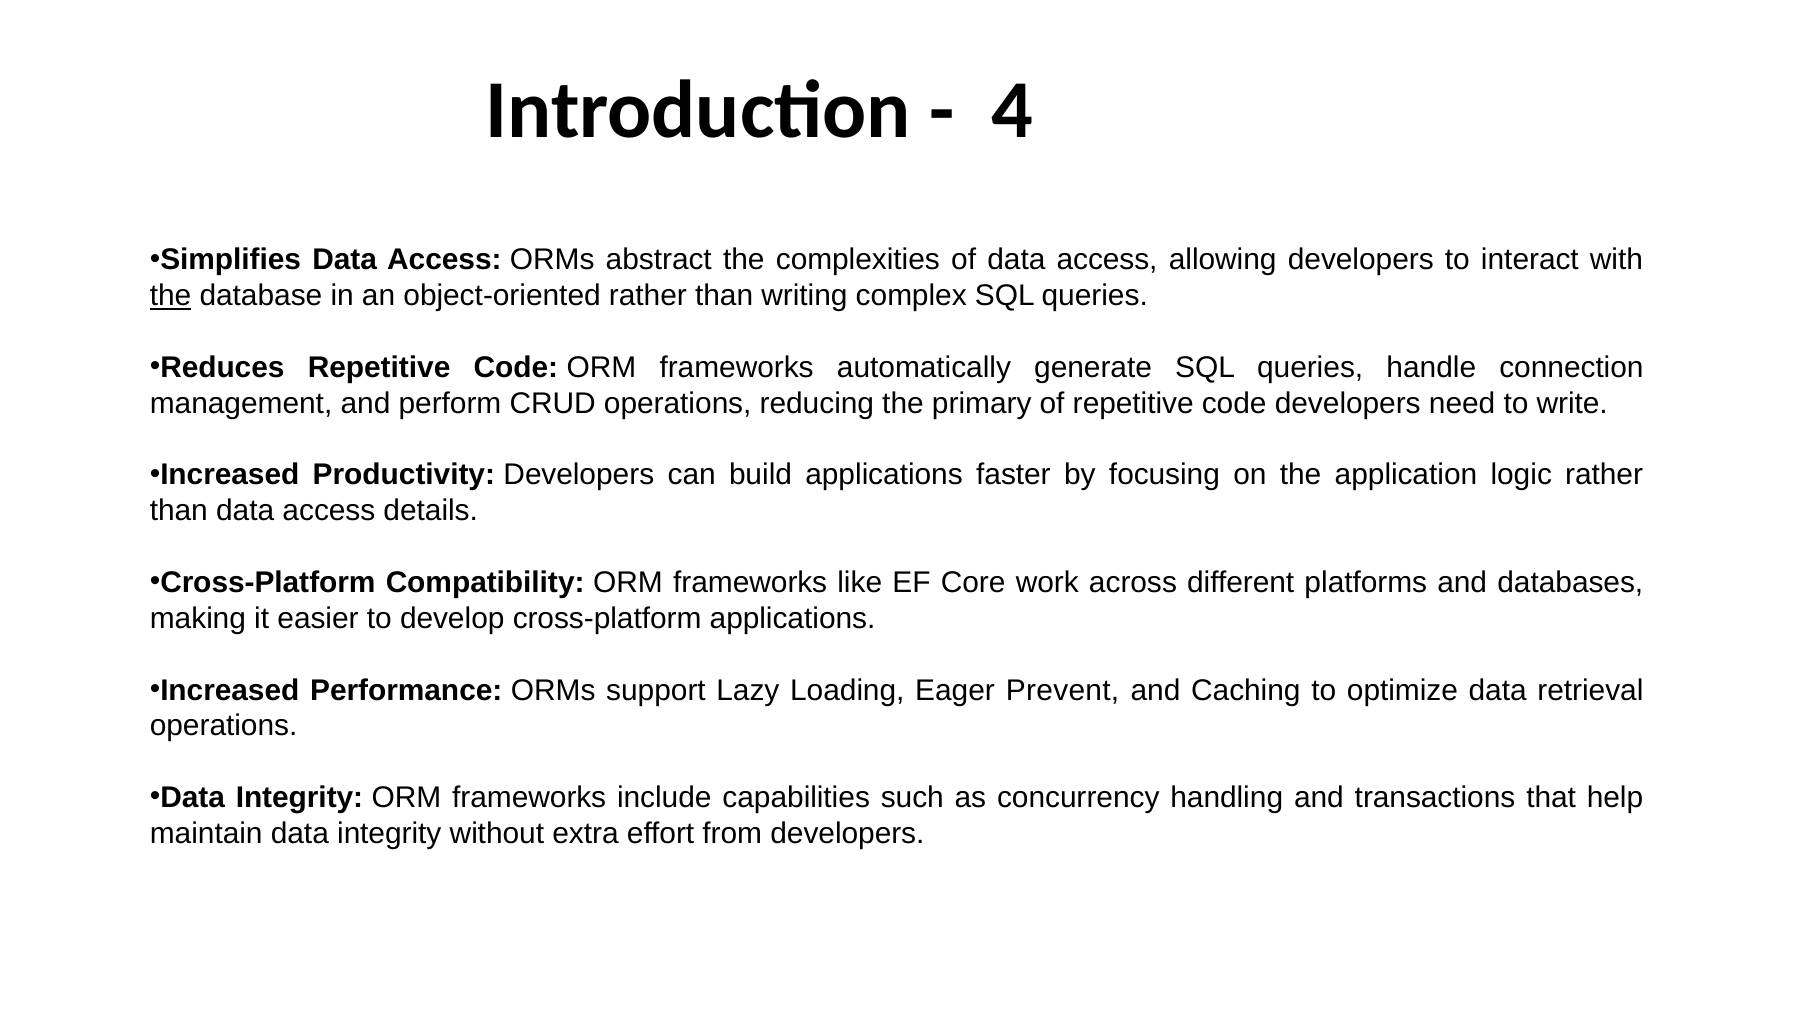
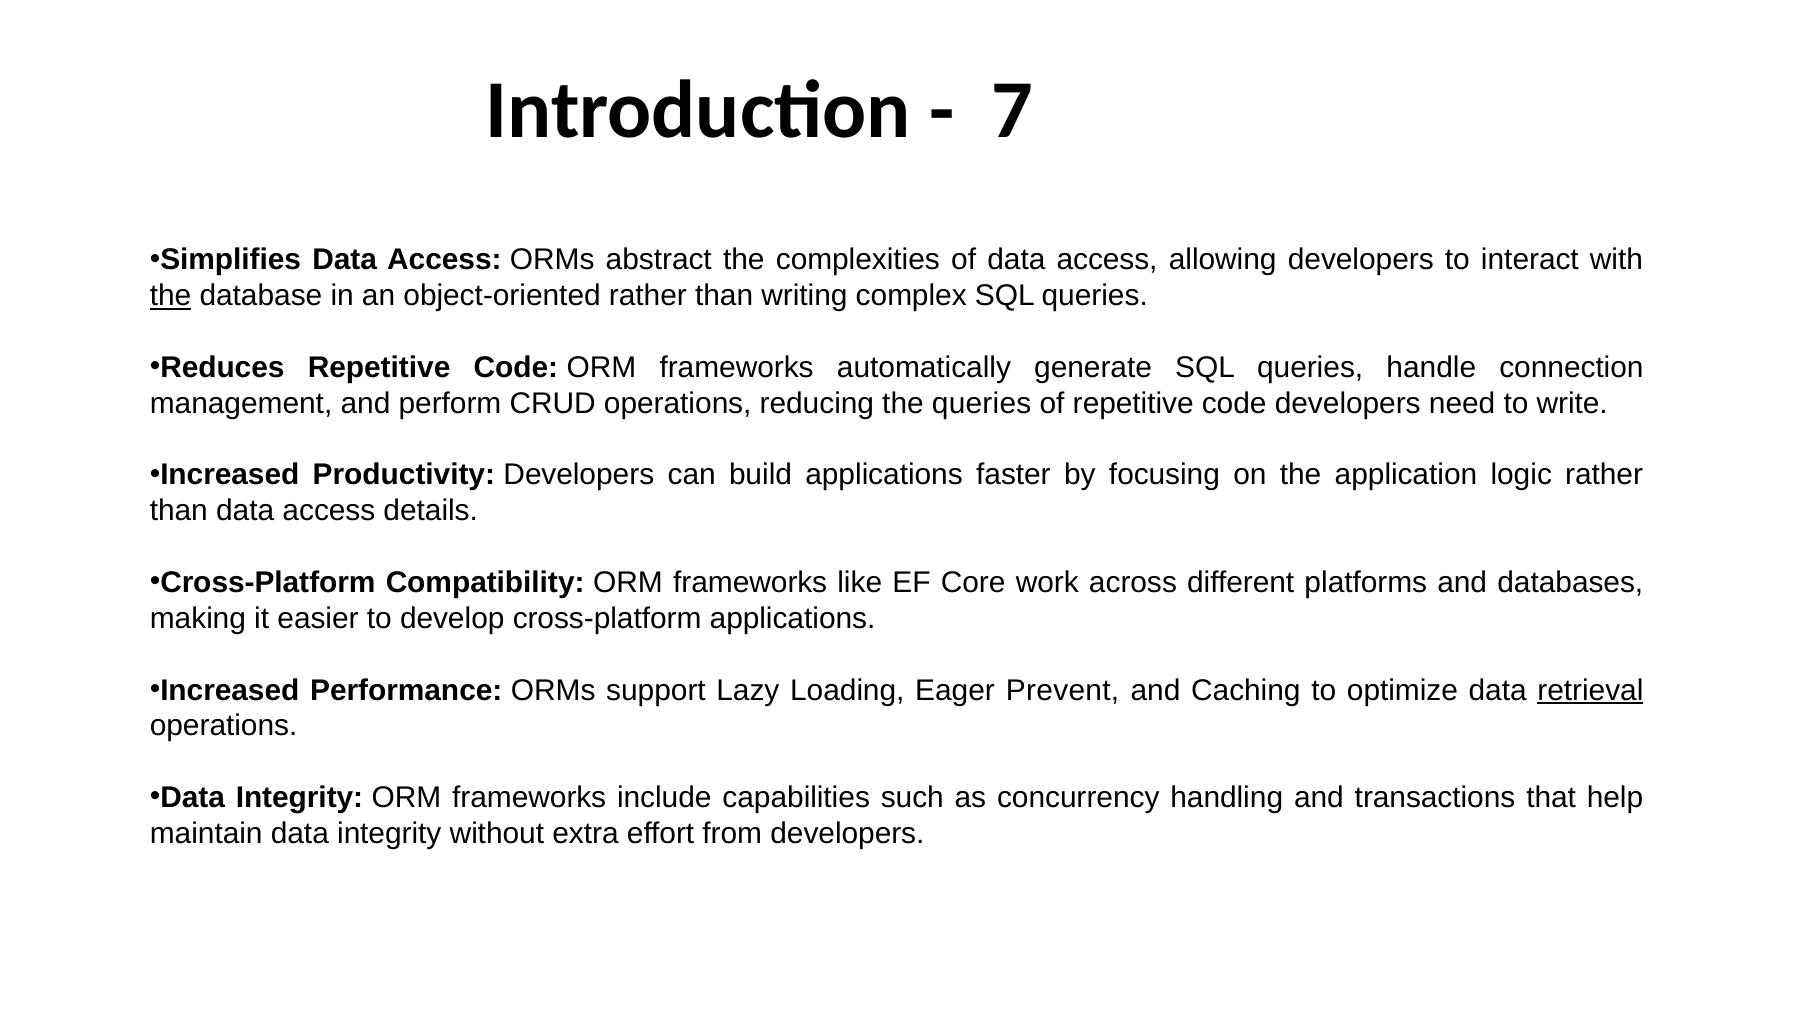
4: 4 -> 7
the primary: primary -> queries
retrieval underline: none -> present
